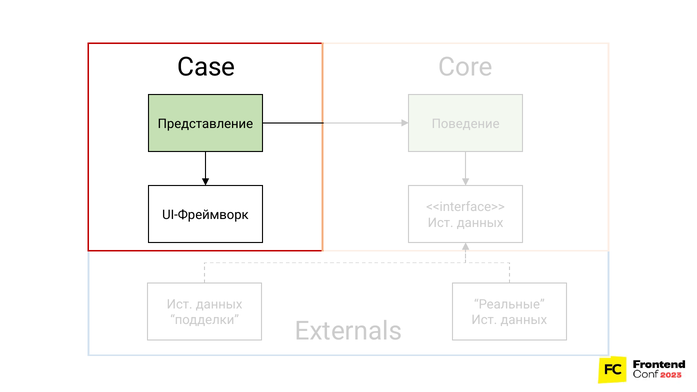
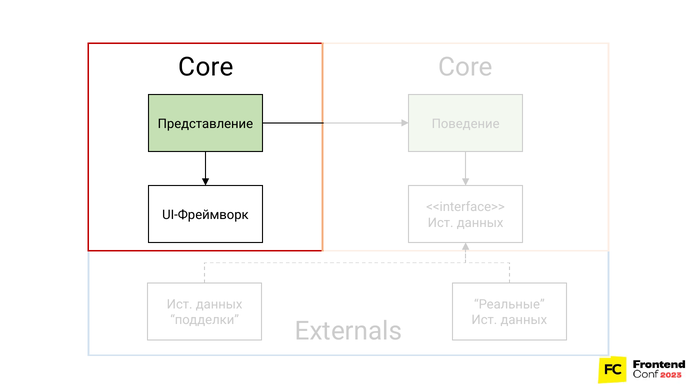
Case at (206, 67): Case -> Core
